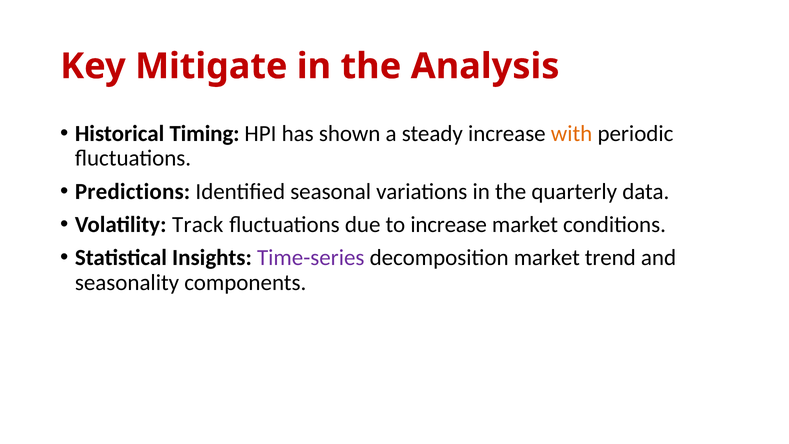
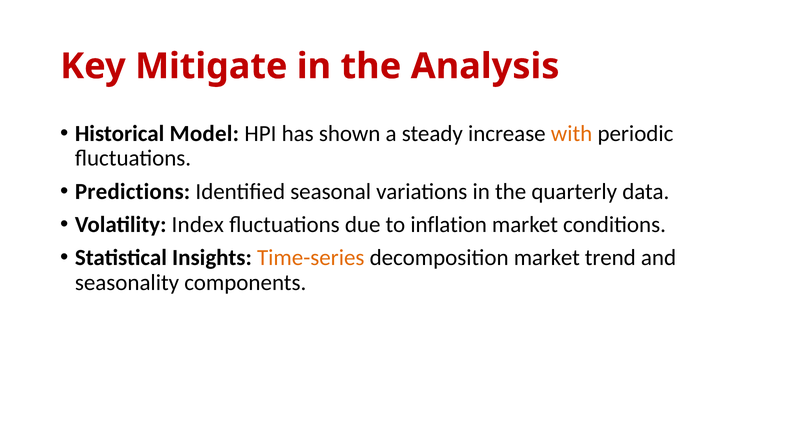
Timing: Timing -> Model
Track: Track -> Index
to increase: increase -> inflation
Time-series colour: purple -> orange
